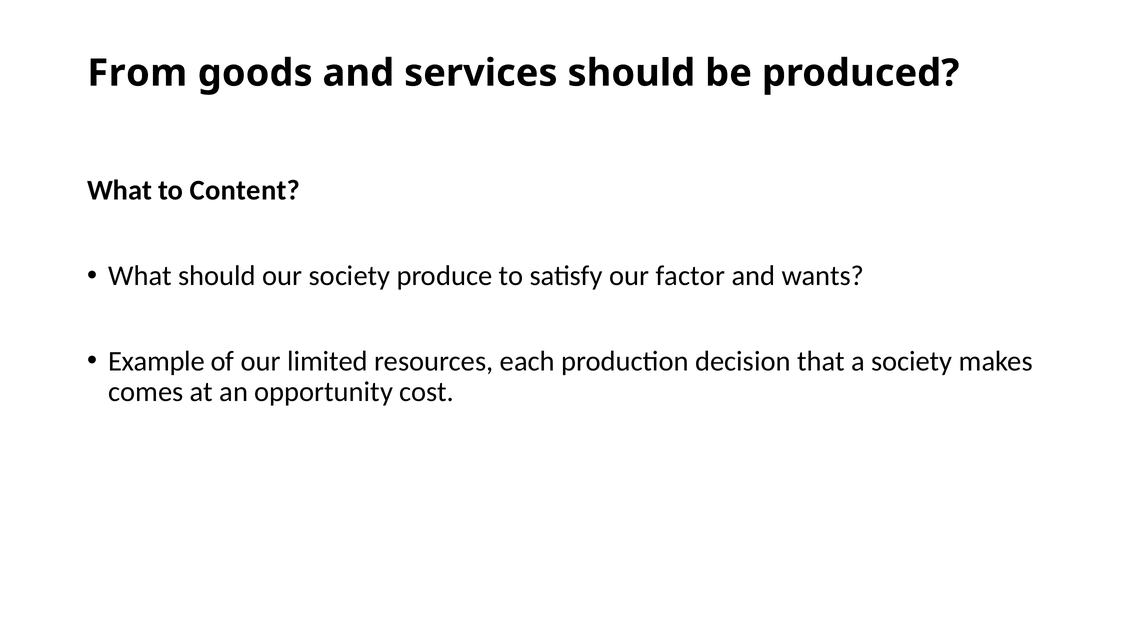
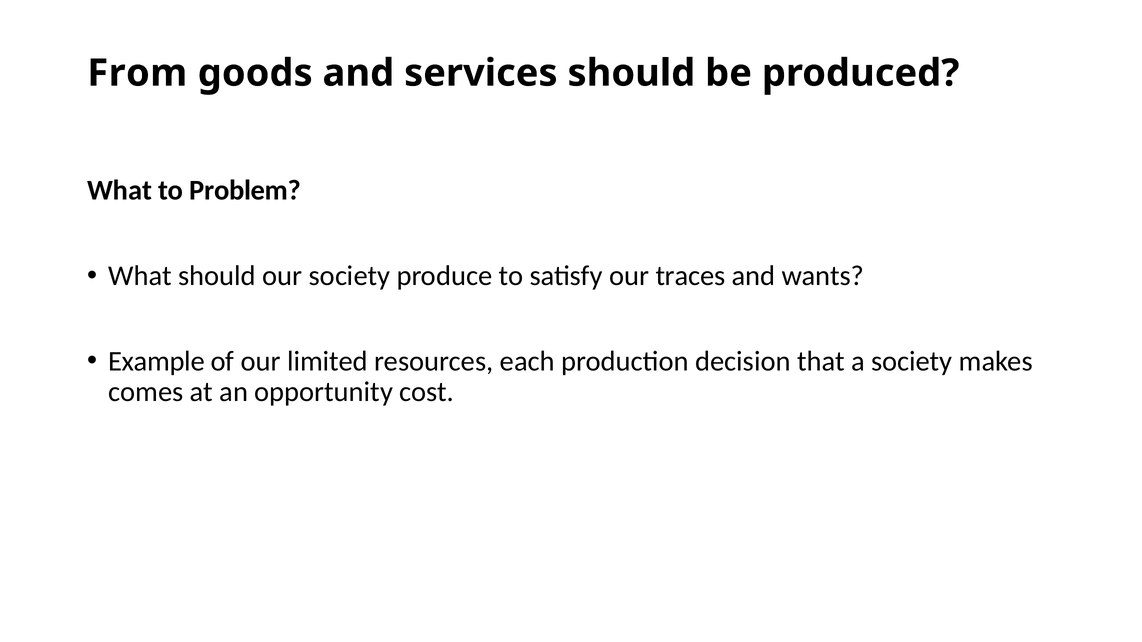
Content: Content -> Problem
factor: factor -> traces
